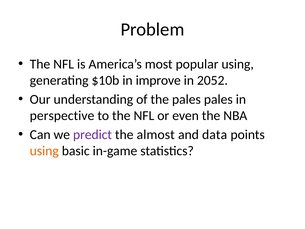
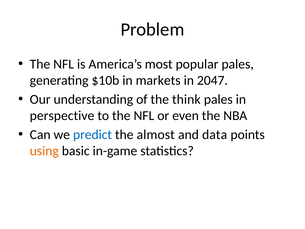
popular using: using -> pales
improve: improve -> markets
2052: 2052 -> 2047
the pales: pales -> think
predict colour: purple -> blue
